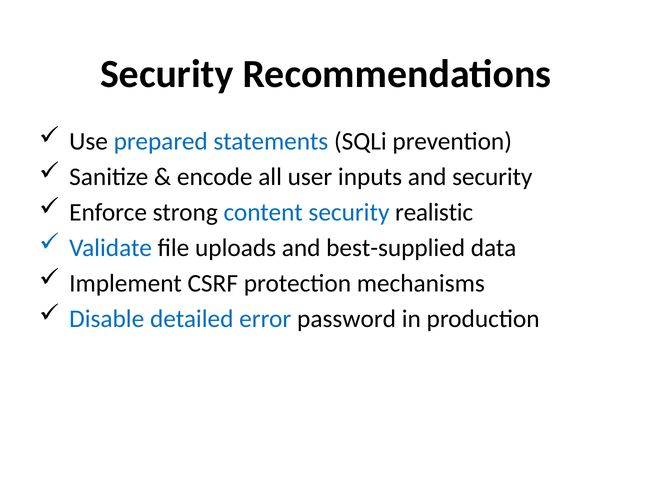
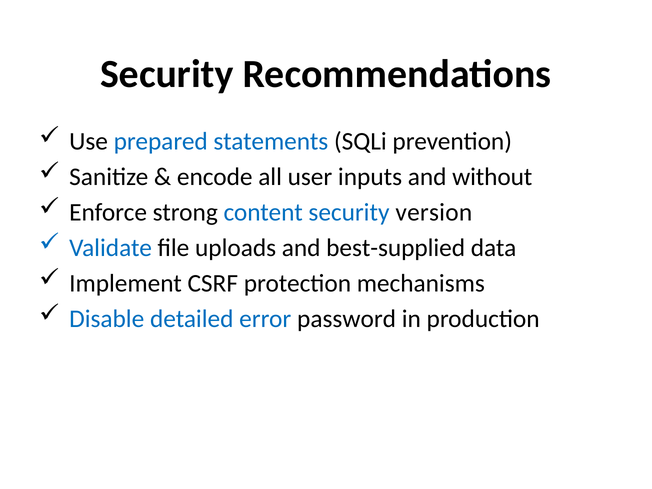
and security: security -> without
realistic: realistic -> version
